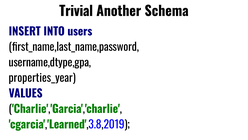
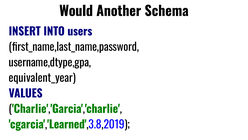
Trivial: Trivial -> Would
properties_year: properties_year -> equivalent_year
